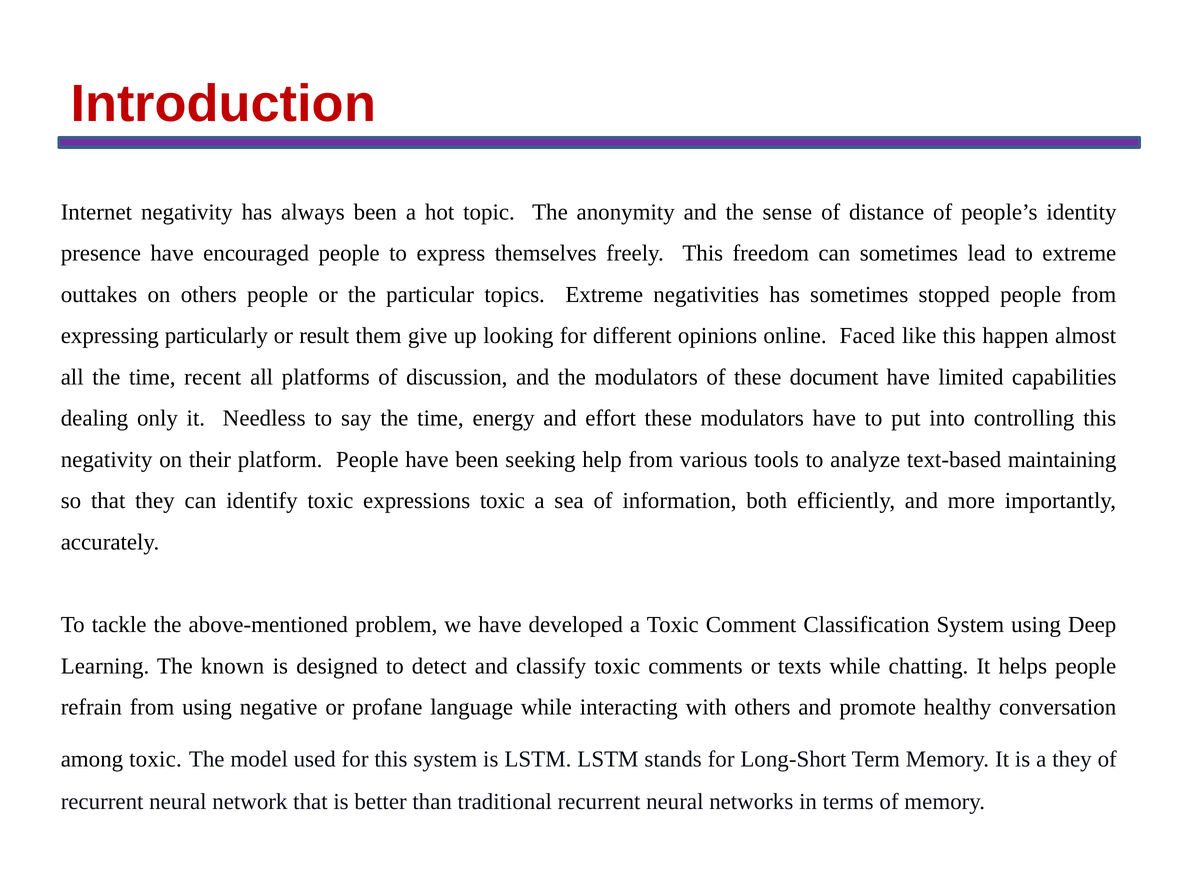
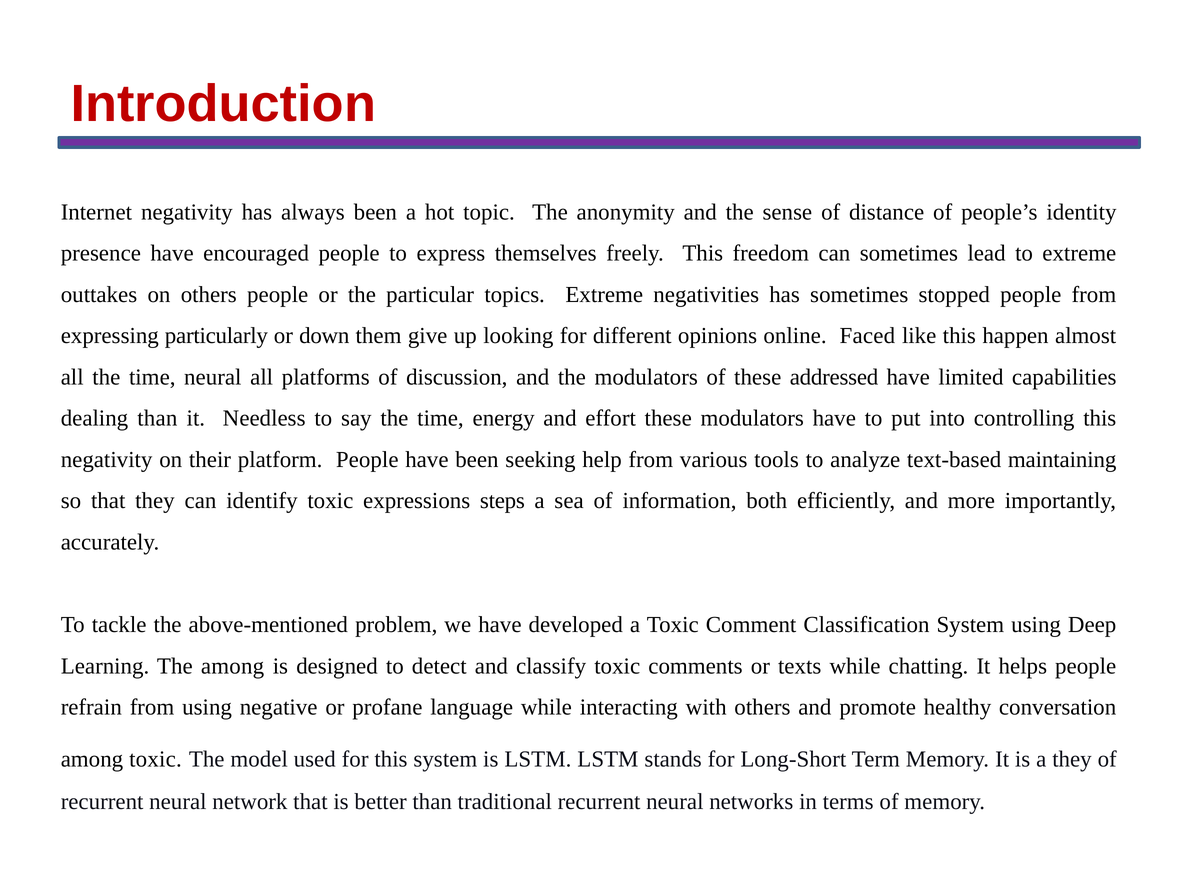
result: result -> down
time recent: recent -> neural
document: document -> addressed
dealing only: only -> than
expressions toxic: toxic -> steps
The known: known -> among
